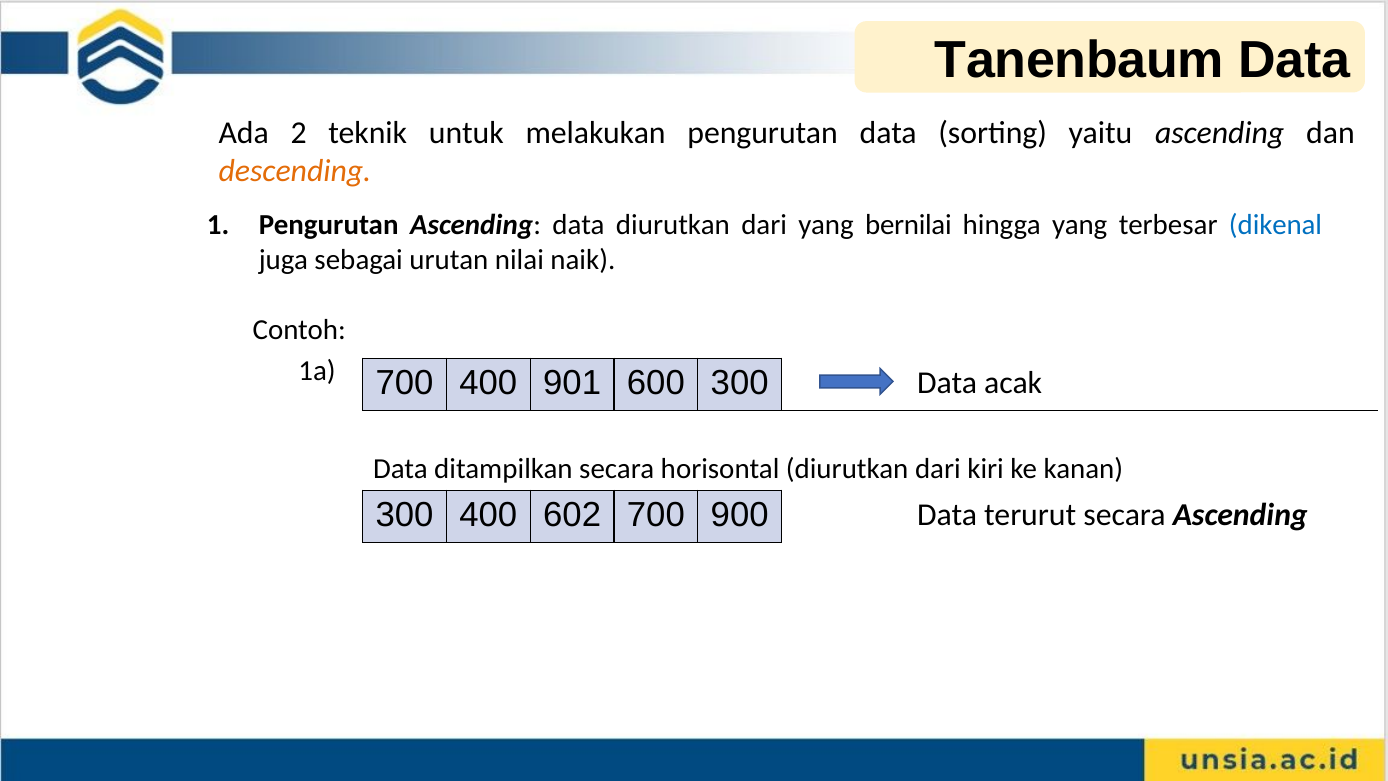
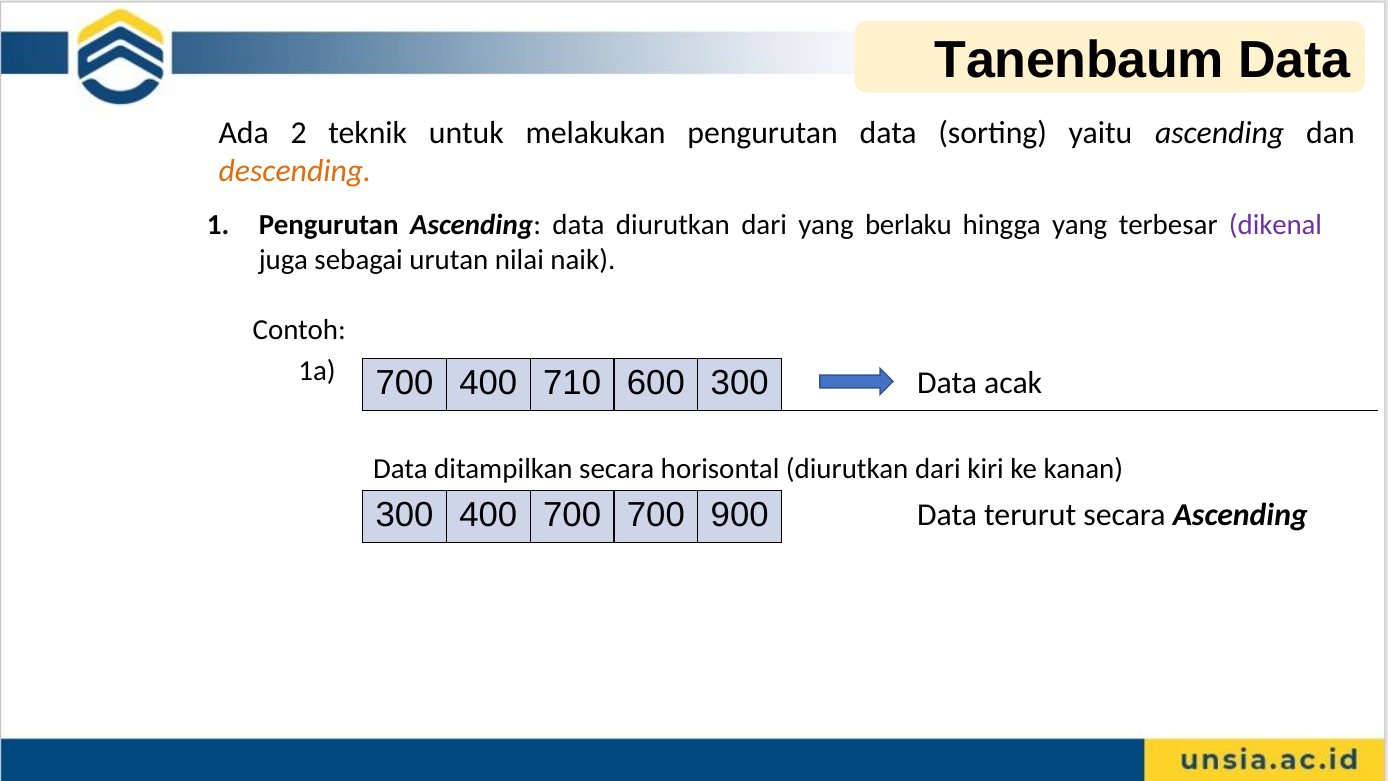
bernilai: bernilai -> berlaku
dikenal colour: blue -> purple
901: 901 -> 710
400 602: 602 -> 700
